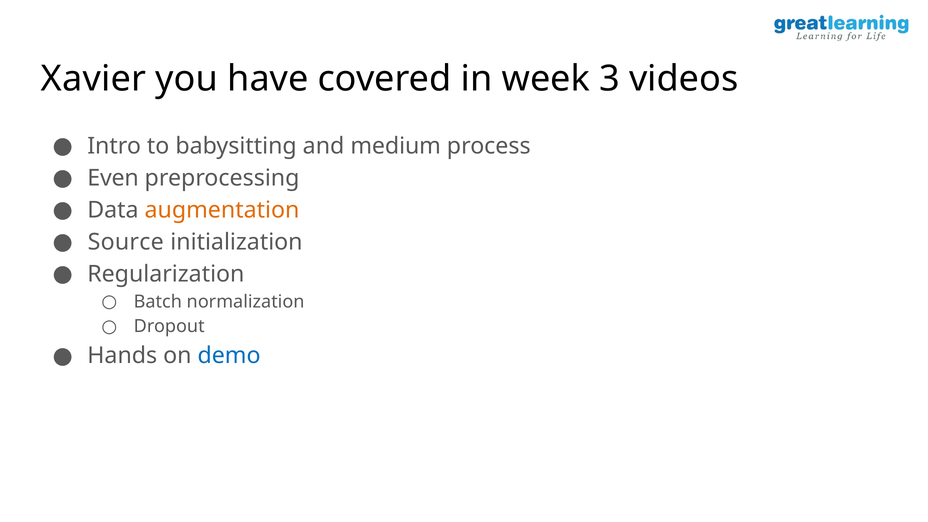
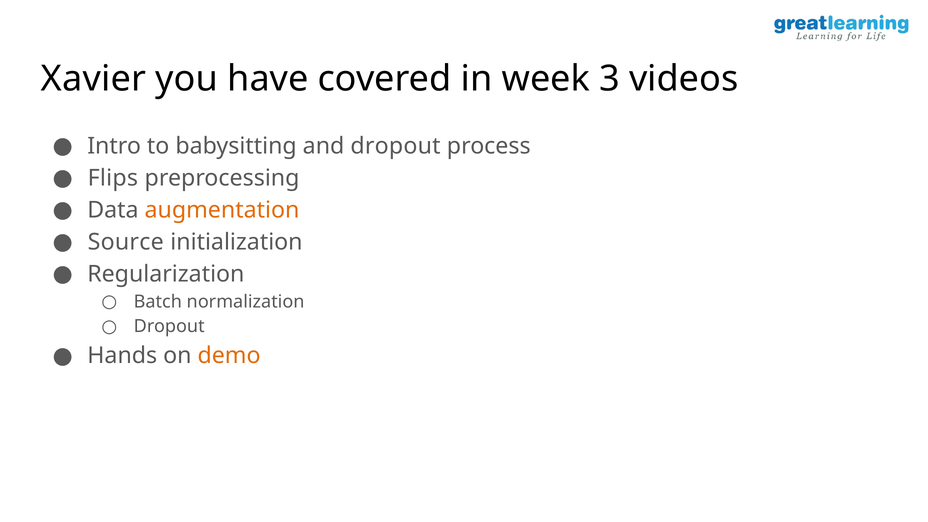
and medium: medium -> dropout
Even: Even -> Flips
demo colour: blue -> orange
